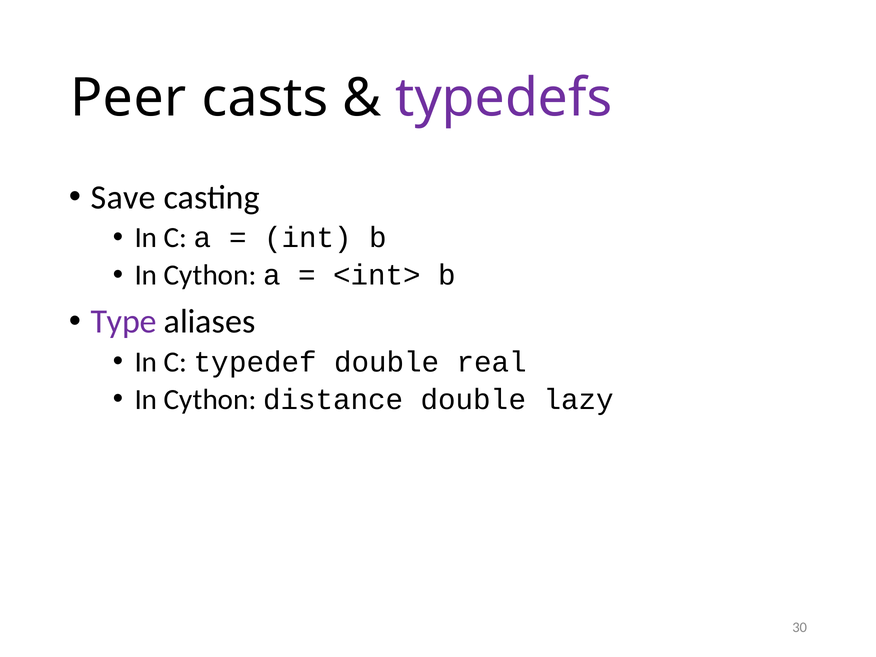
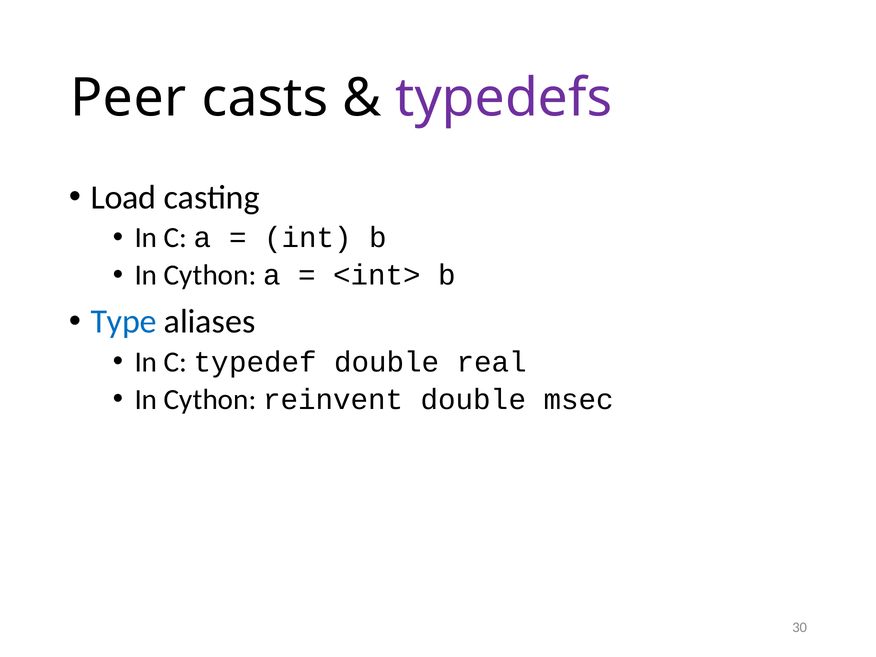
Save: Save -> Load
Type colour: purple -> blue
distance: distance -> reinvent
lazy: lazy -> msec
